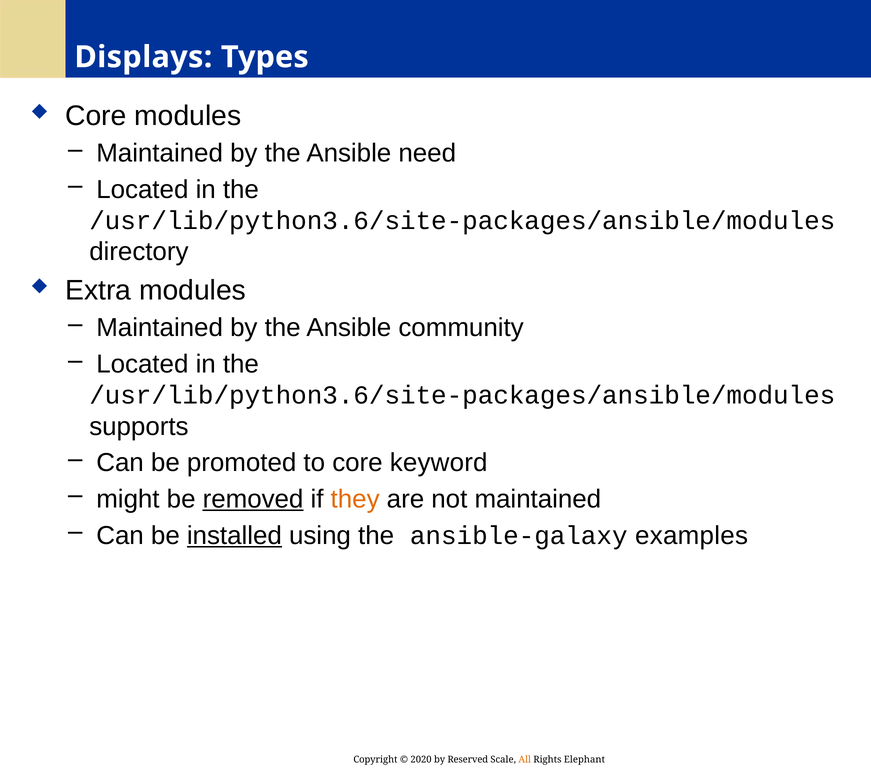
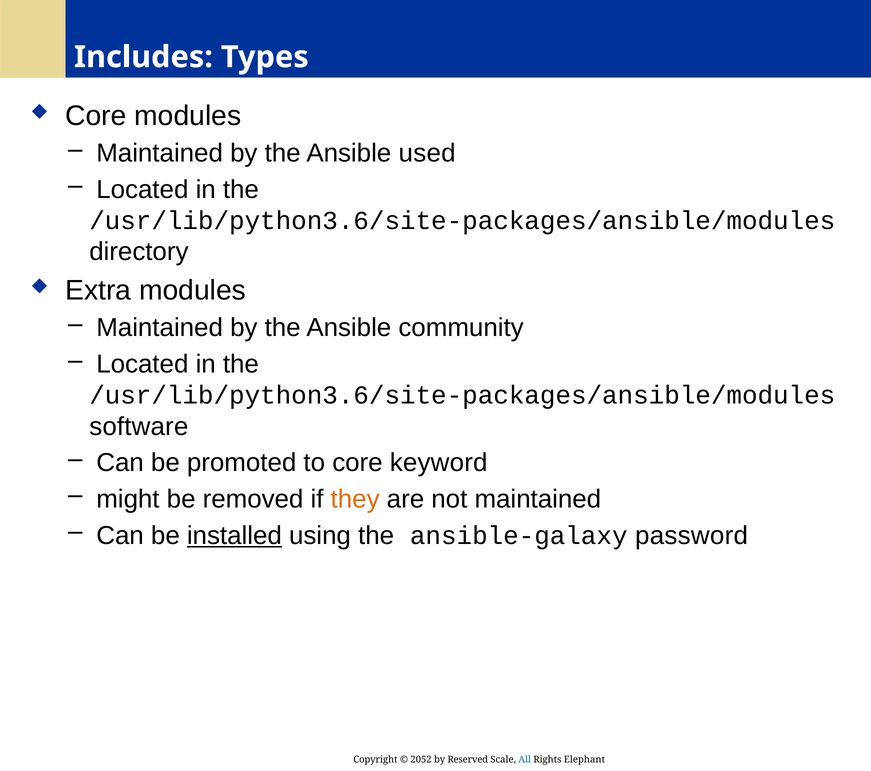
Displays: Displays -> Includes
need: need -> used
supports: supports -> software
removed underline: present -> none
examples: examples -> password
2020: 2020 -> 2052
All colour: orange -> blue
